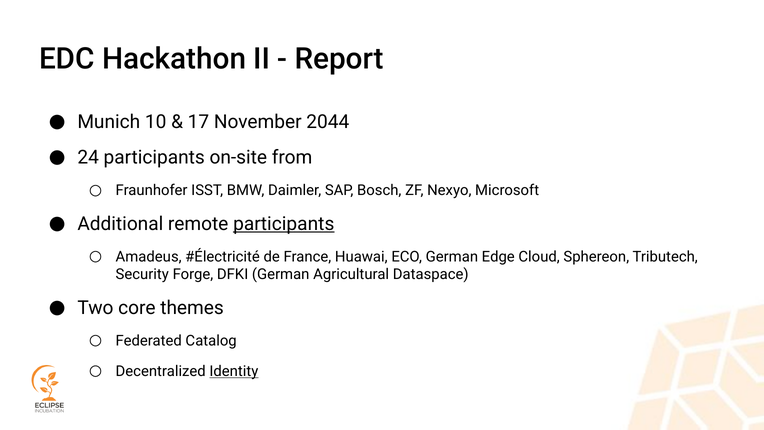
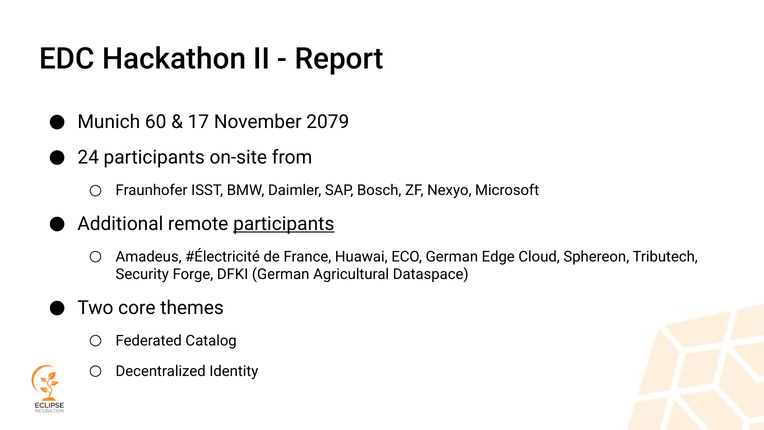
10: 10 -> 60
2044: 2044 -> 2079
Identity underline: present -> none
